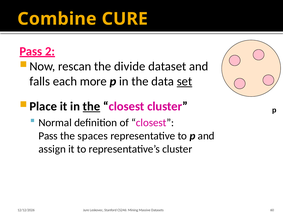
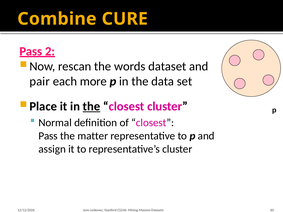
divide: divide -> words
falls: falls -> pair
set underline: present -> none
spaces: spaces -> matter
